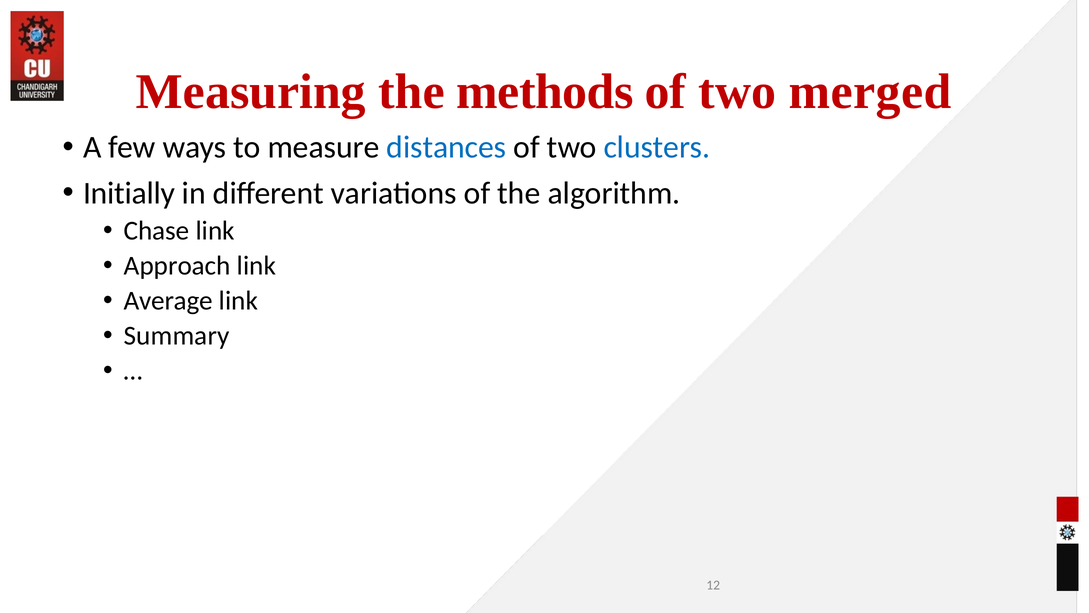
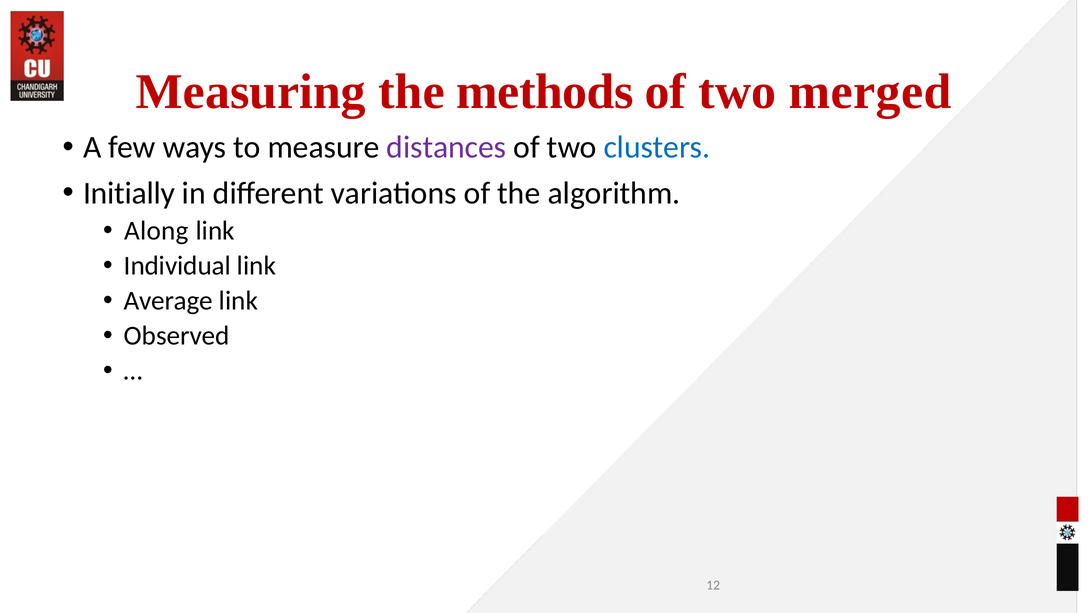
distances colour: blue -> purple
Chase: Chase -> Along
Approach: Approach -> Individual
Summary: Summary -> Observed
